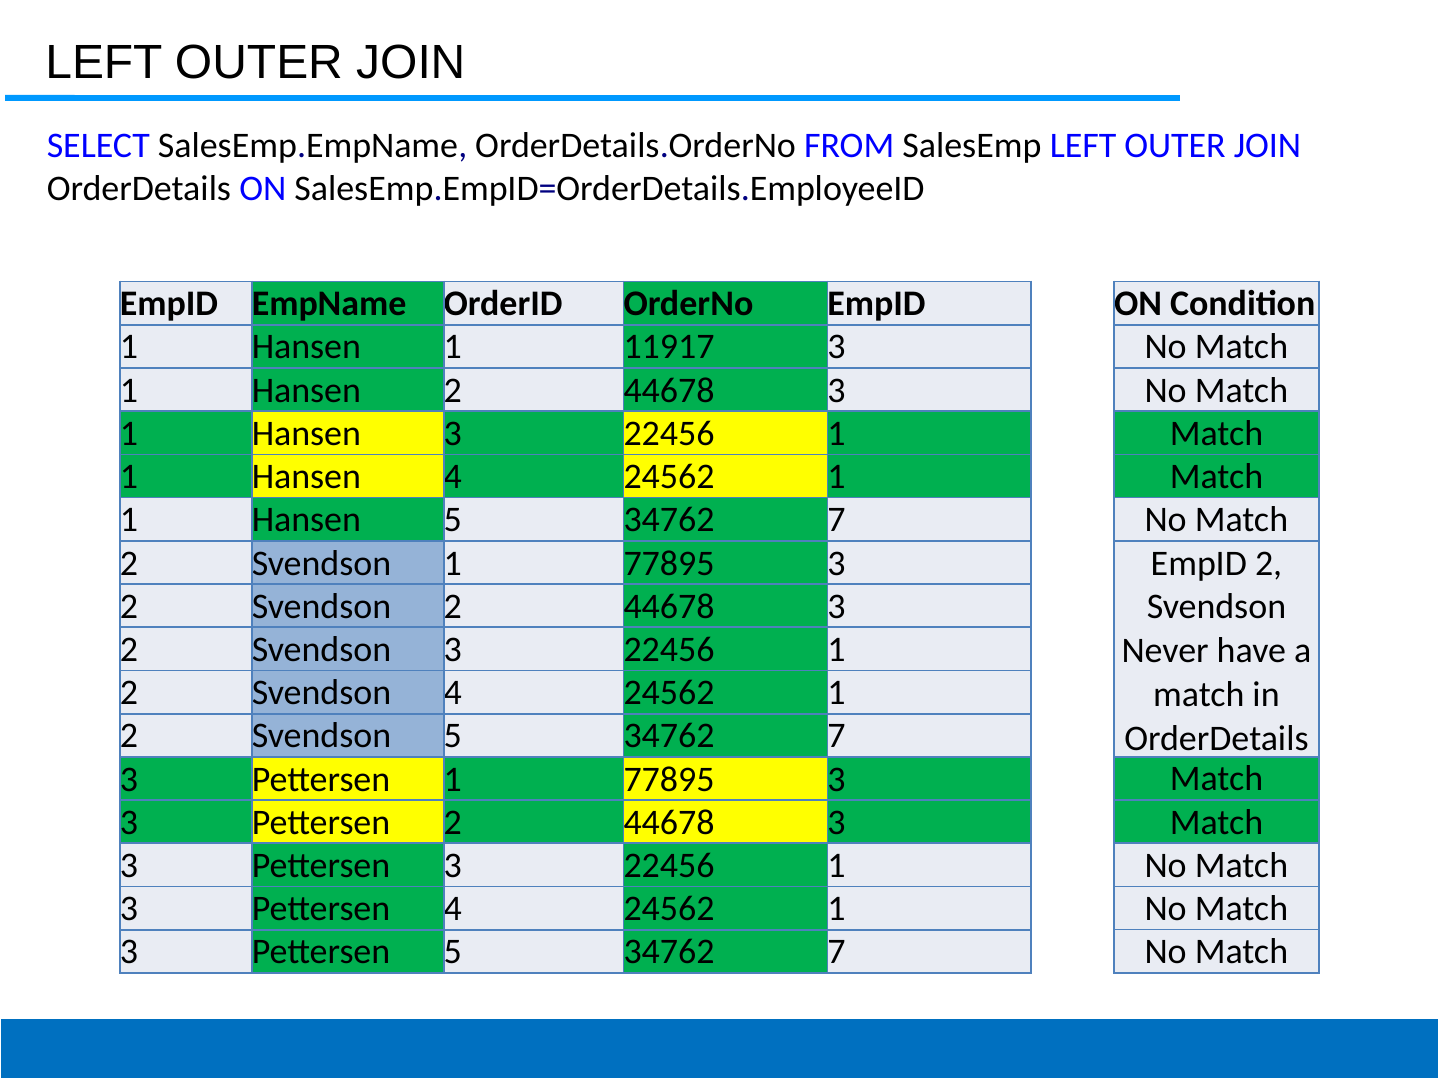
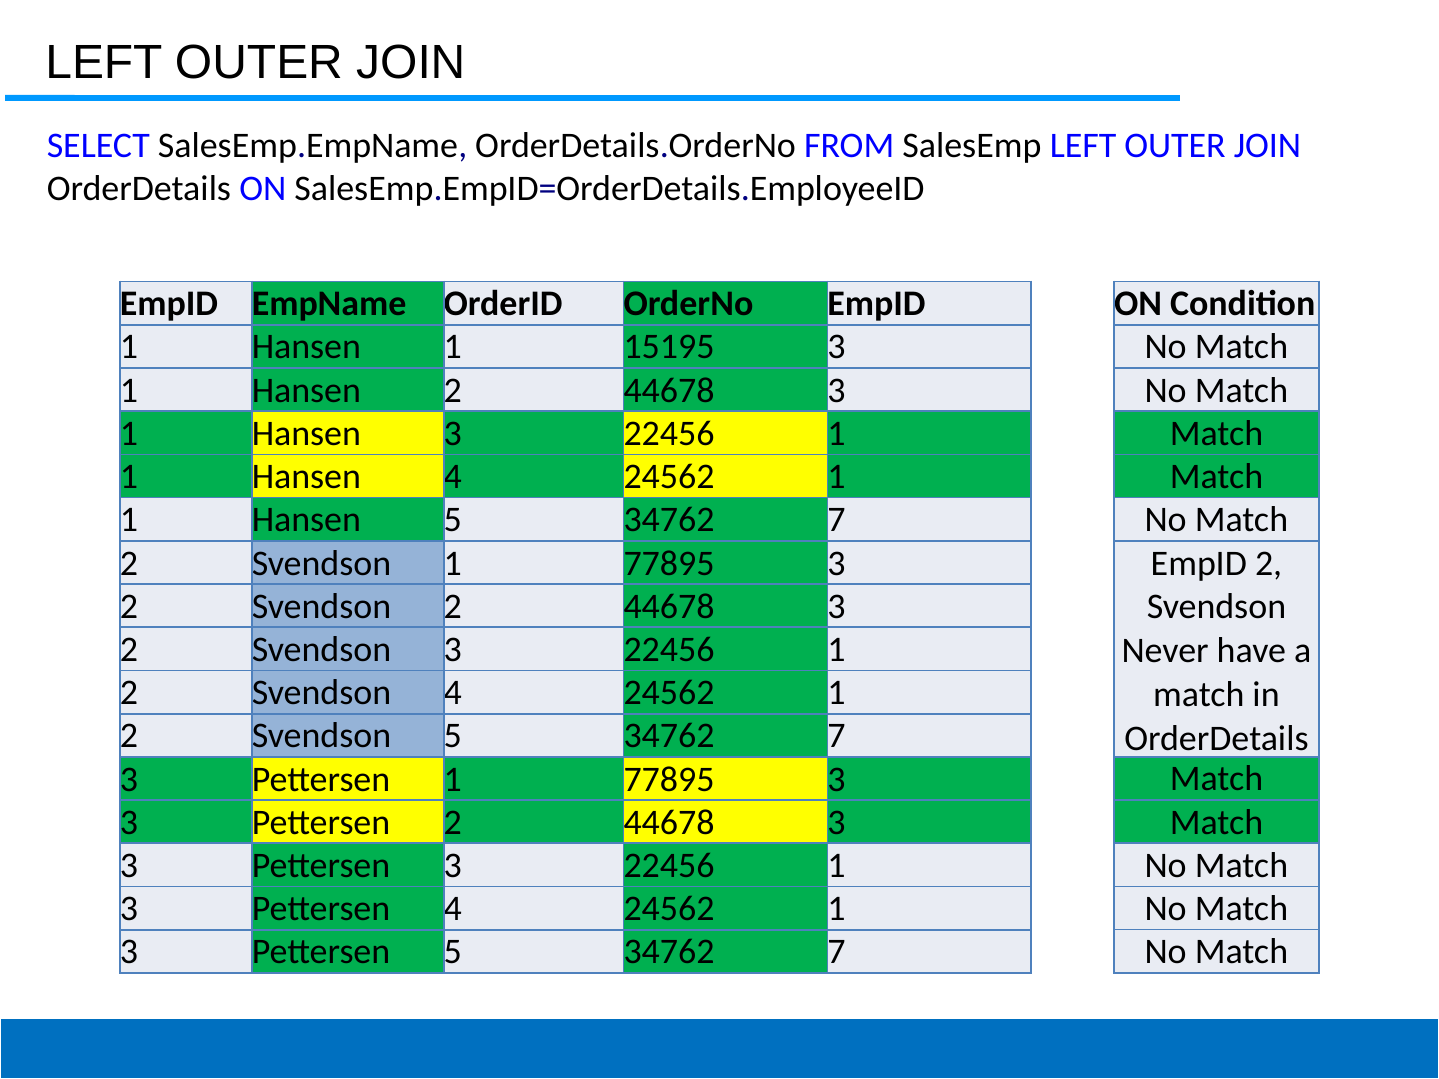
11917: 11917 -> 15195
